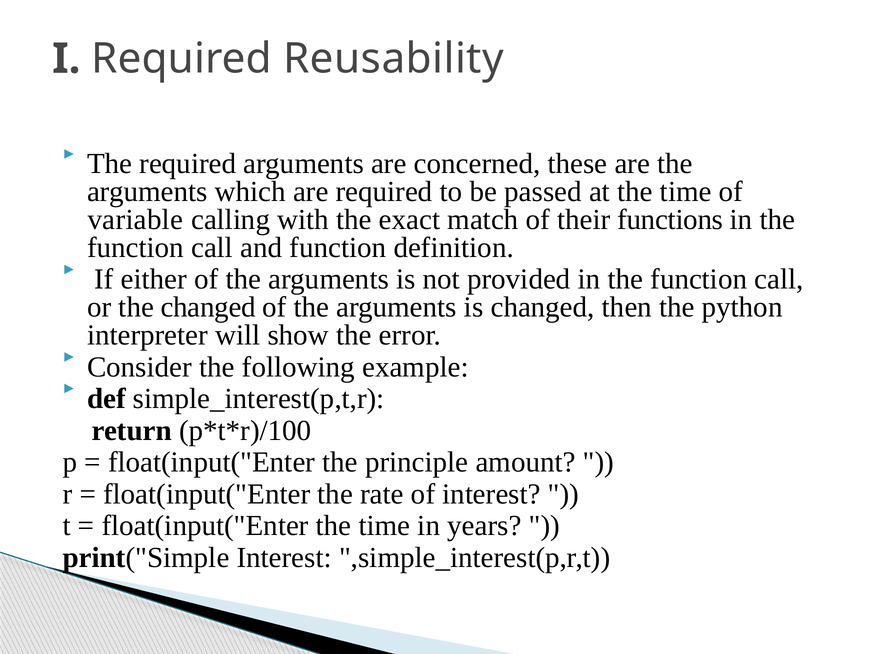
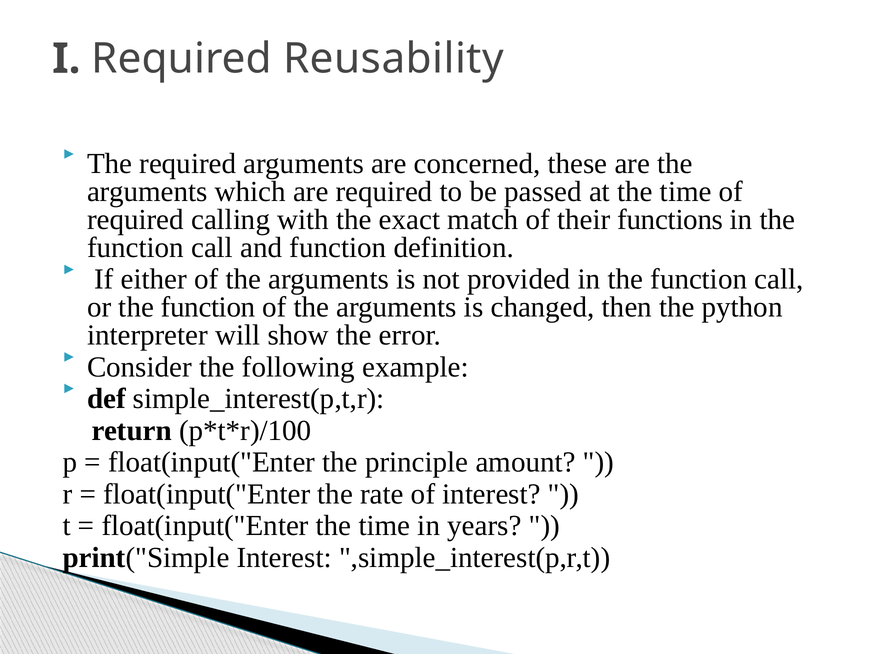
variable at (135, 220): variable -> required
or the changed: changed -> function
